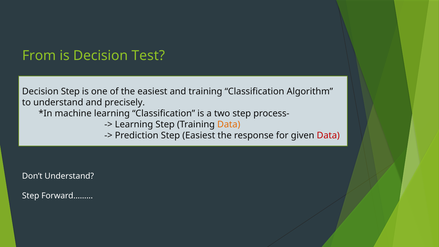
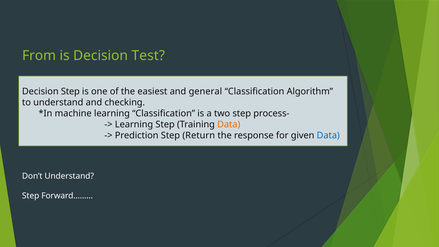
and training: training -> general
precisely: precisely -> checking
Step Easiest: Easiest -> Return
Data at (328, 135) colour: red -> blue
